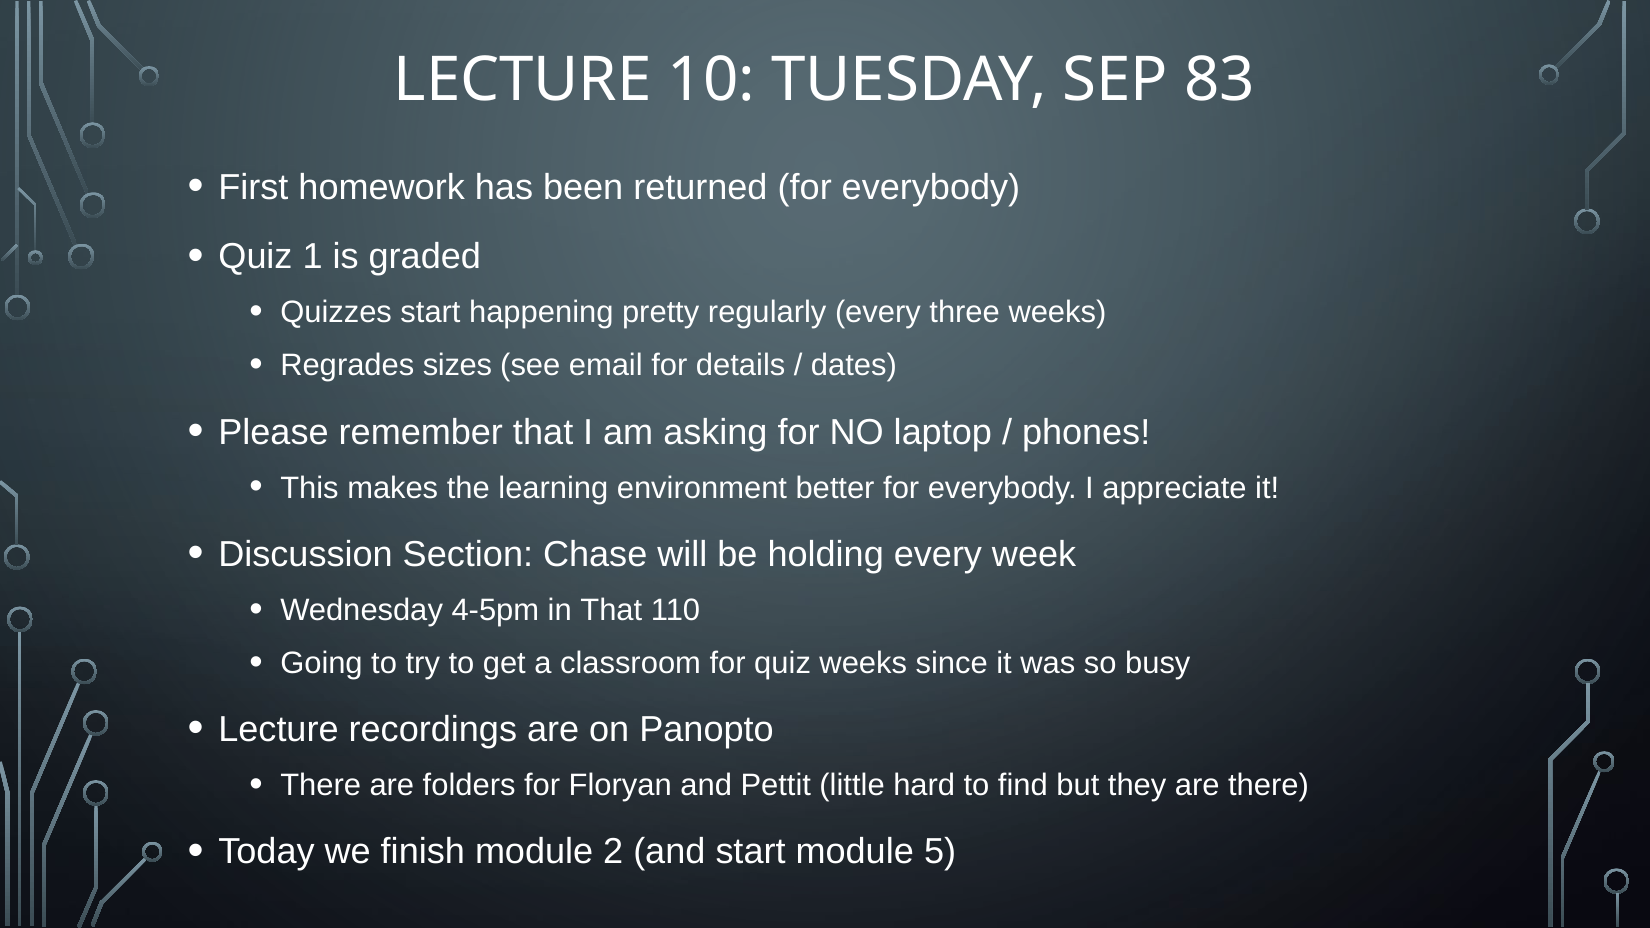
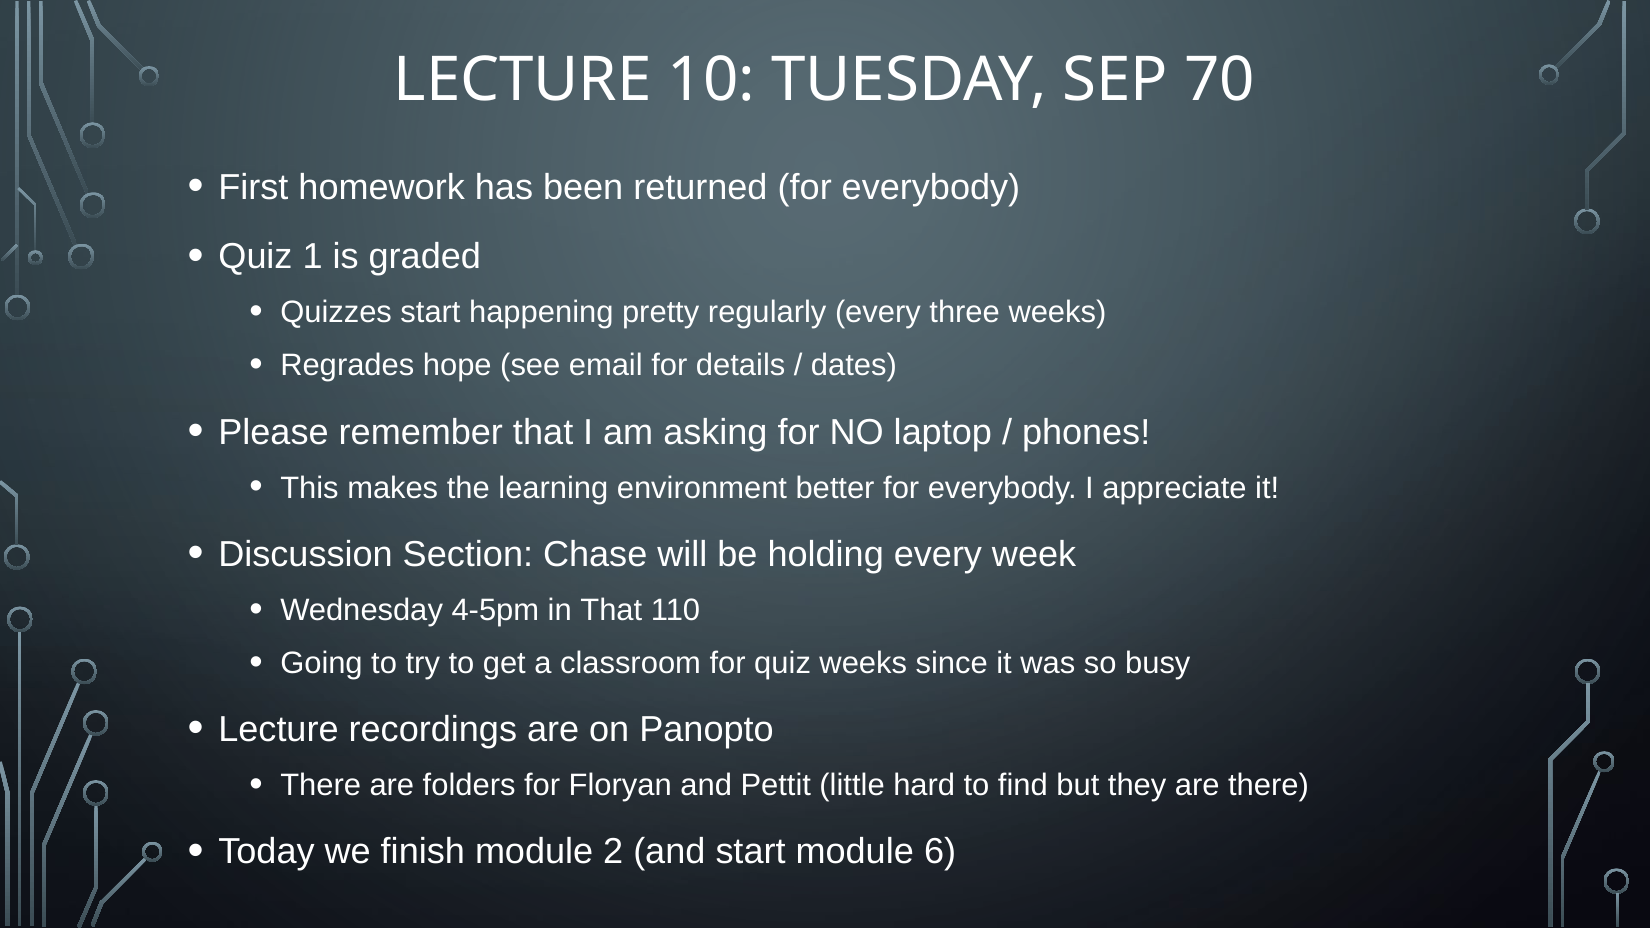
83: 83 -> 70
sizes: sizes -> hope
5: 5 -> 6
